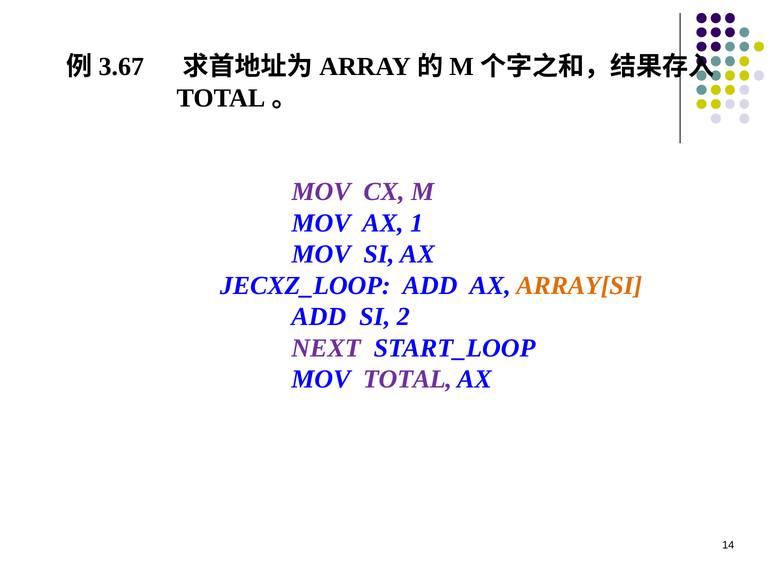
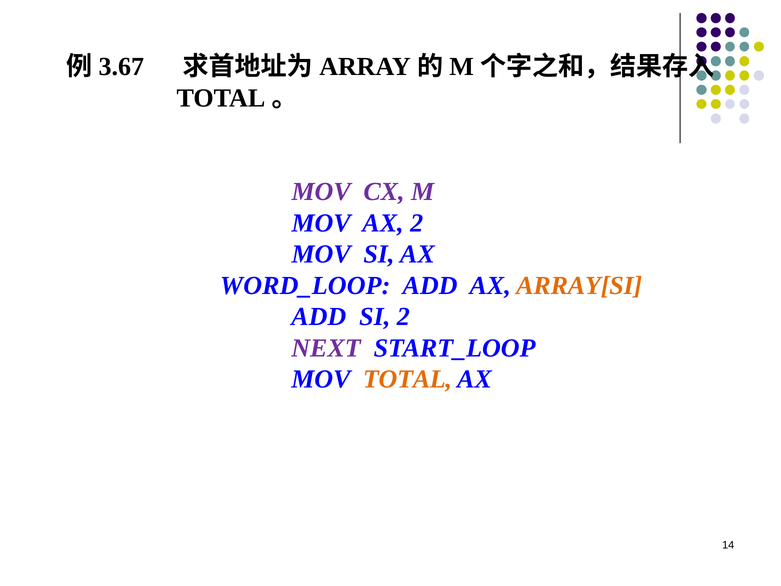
AX 1: 1 -> 2
JECXZ_LOOP: JECXZ_LOOP -> WORD_LOOP
TOTAL colour: purple -> orange
